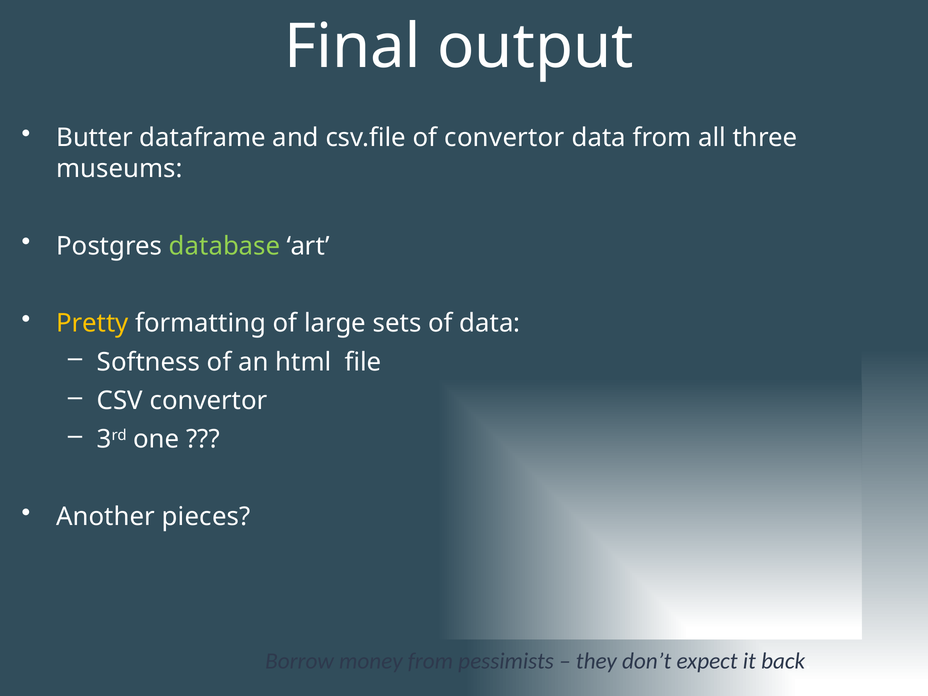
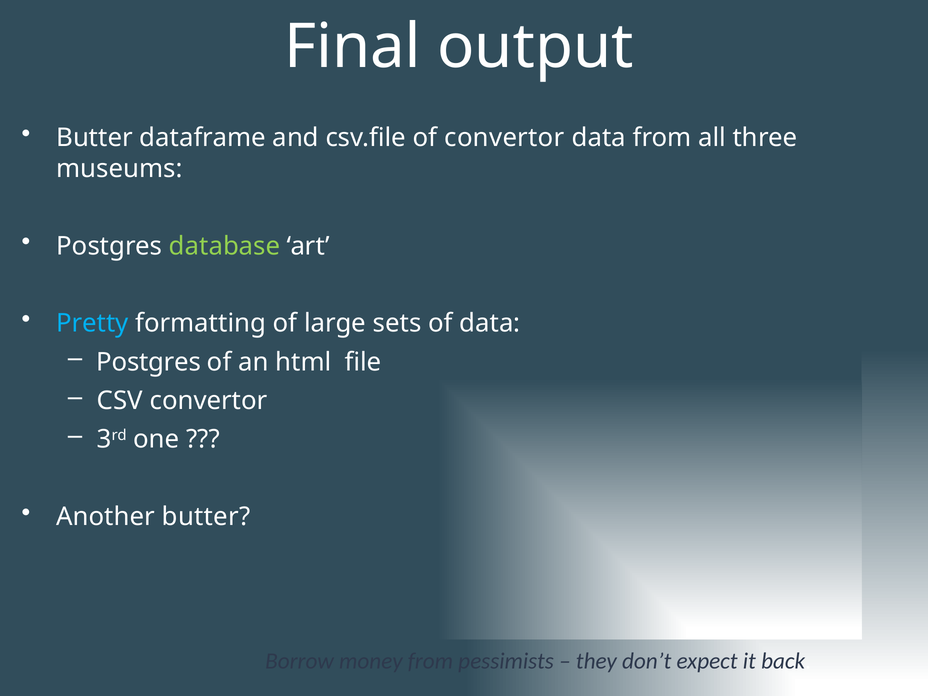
Pretty colour: yellow -> light blue
Softness at (149, 362): Softness -> Postgres
Another pieces: pieces -> butter
